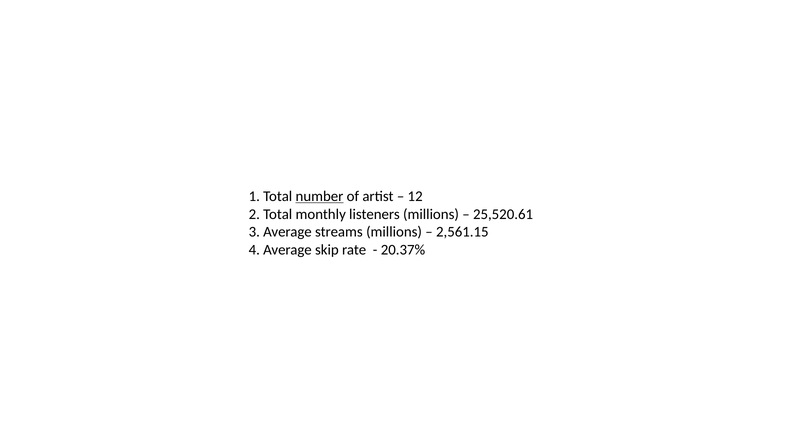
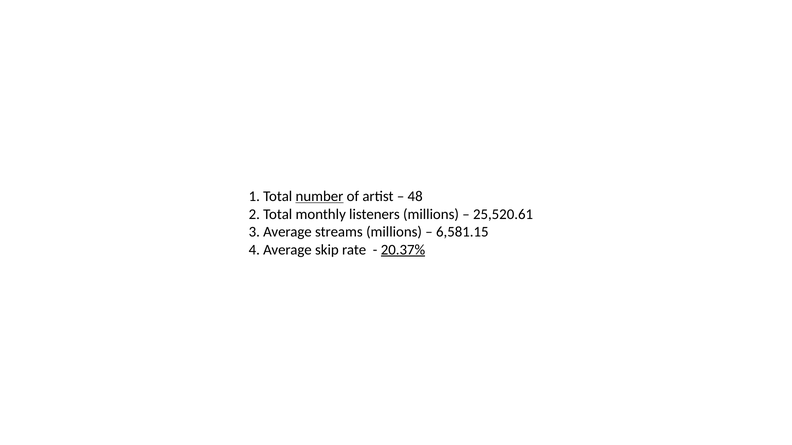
12: 12 -> 48
2,561.15: 2,561.15 -> 6,581.15
20.37% underline: none -> present
